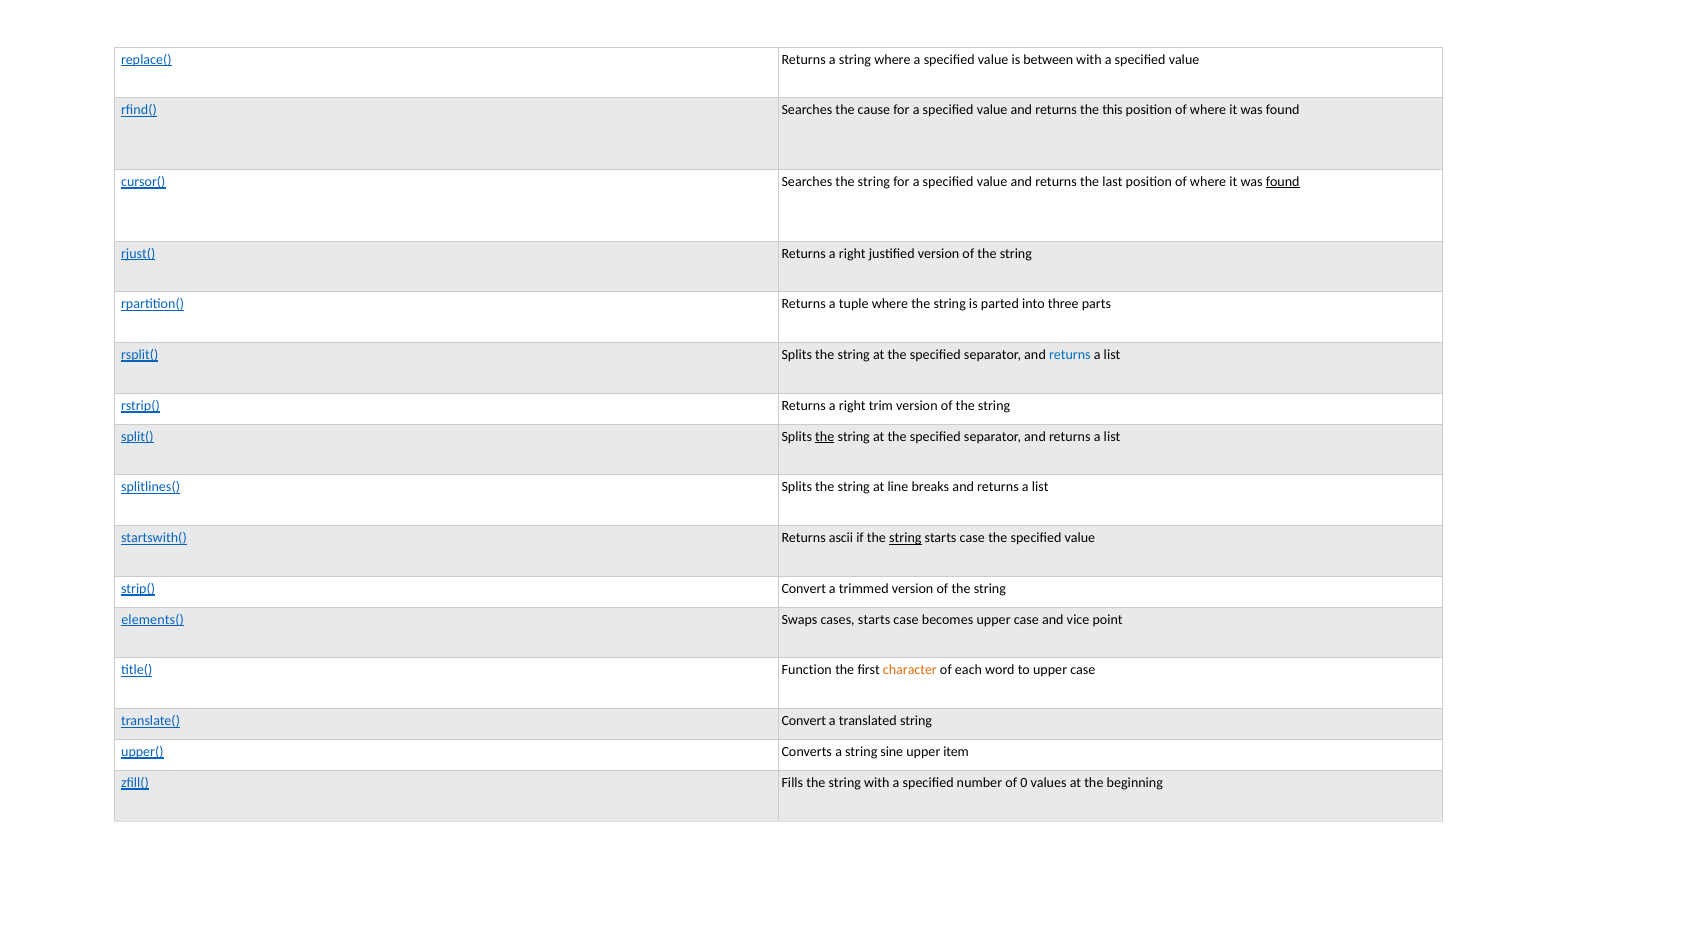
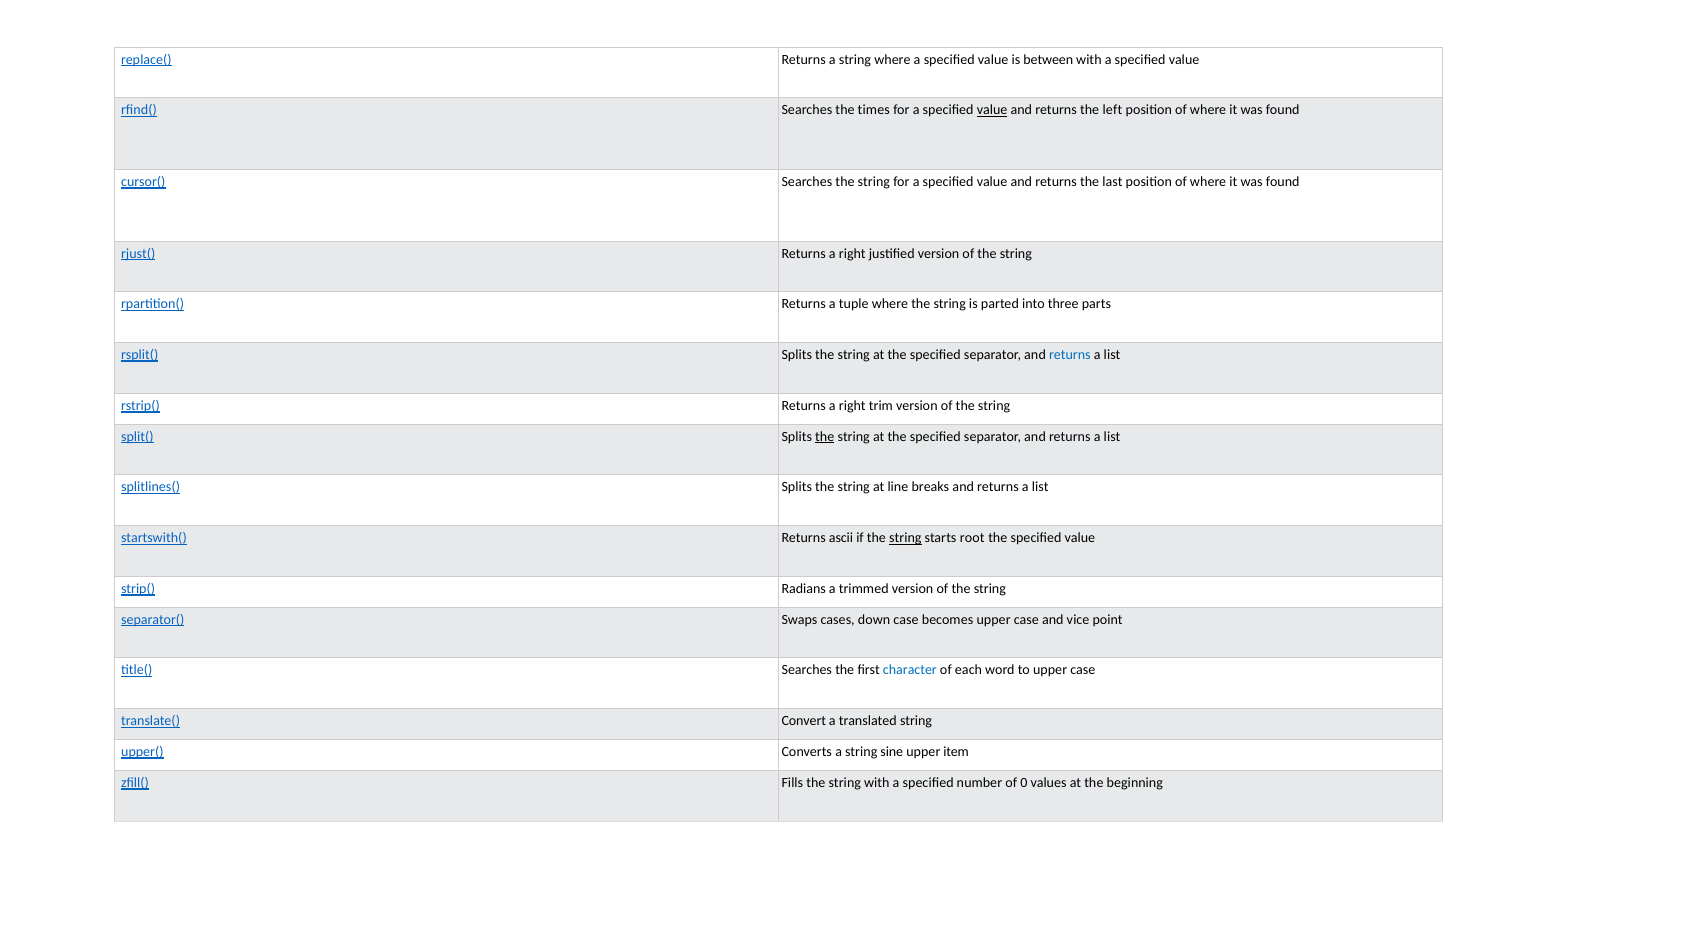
cause: cause -> times
value at (992, 110) underline: none -> present
this: this -> left
found at (1283, 182) underline: present -> none
case at (972, 538): case -> root
strip( Convert: Convert -> Radians
elements(: elements( -> separator(
cases starts: starts -> down
title( Function: Function -> Searches
character colour: orange -> blue
